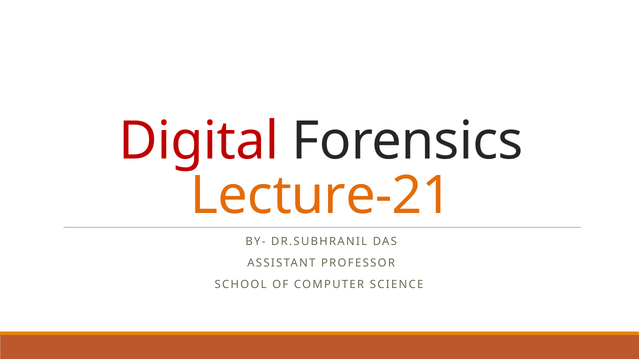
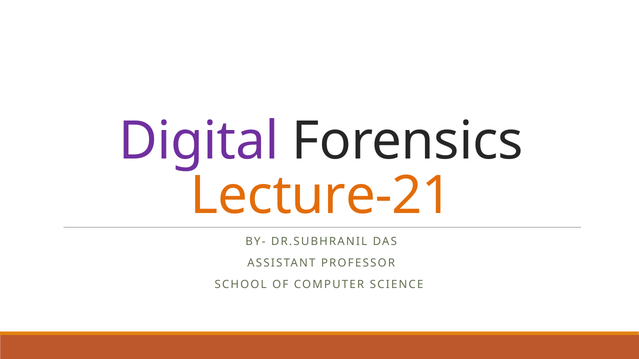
Digital colour: red -> purple
